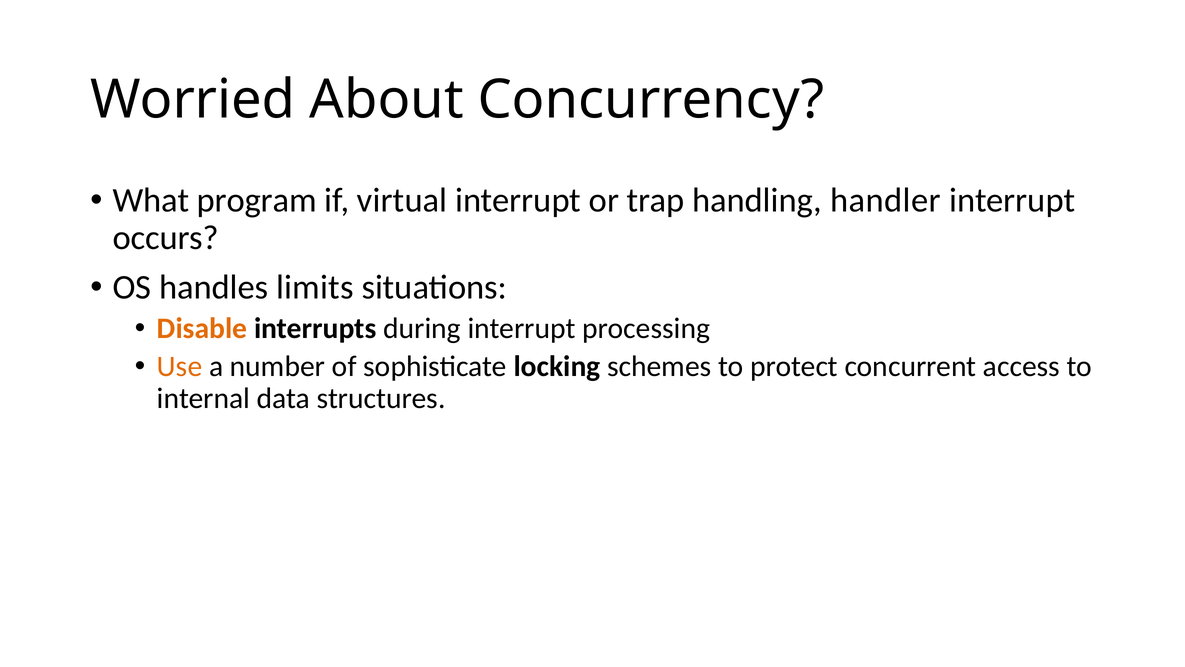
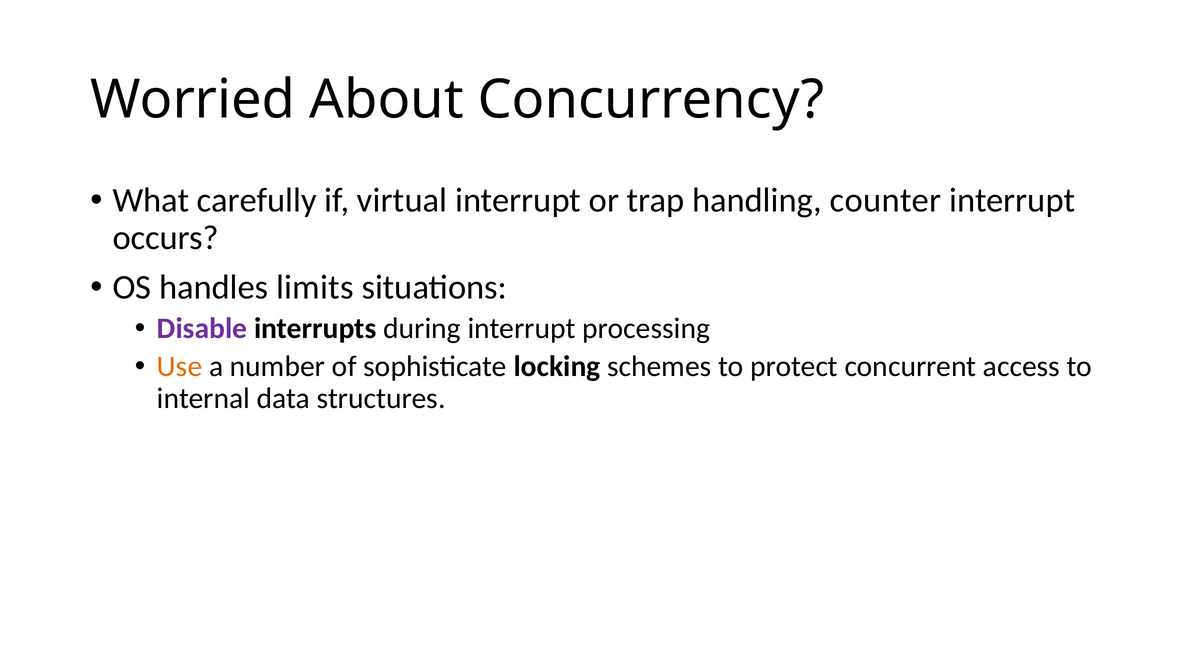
program: program -> carefully
handler: handler -> counter
Disable colour: orange -> purple
